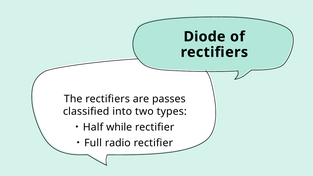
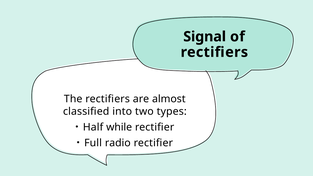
Diode: Diode -> Signal
passes: passes -> almost
